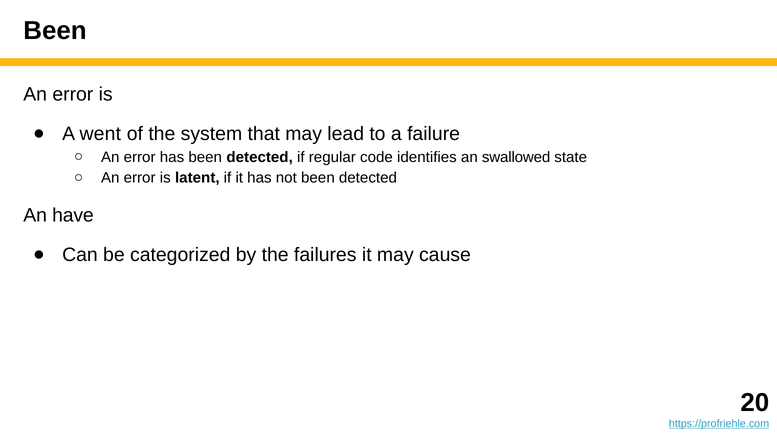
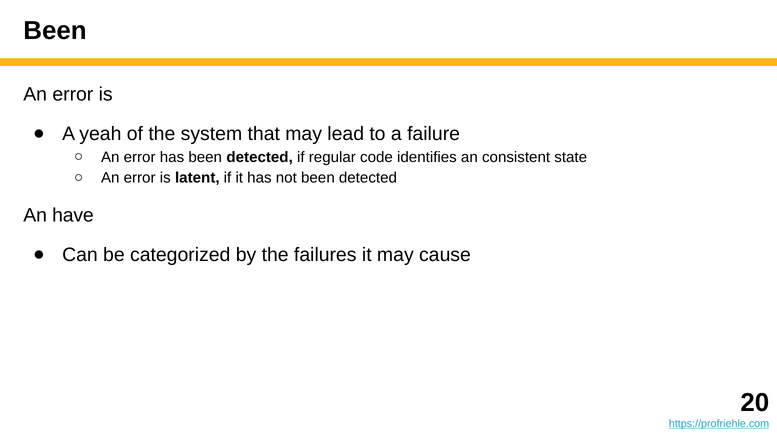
went: went -> yeah
swallowed: swallowed -> consistent
